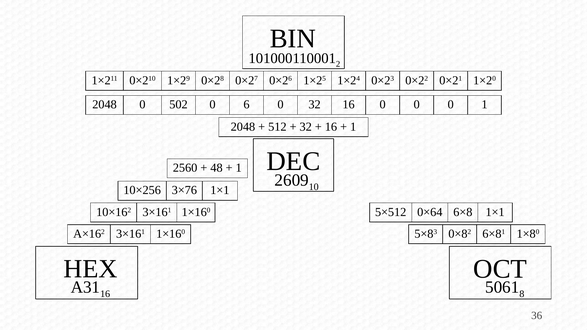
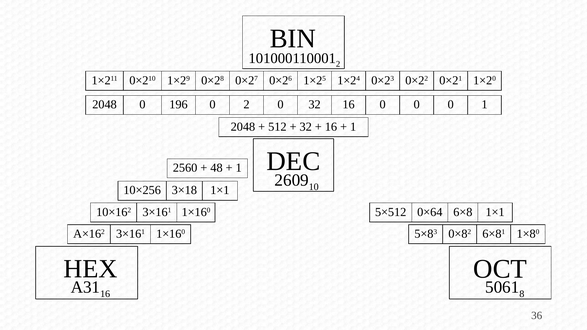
502: 502 -> 196
0 6: 6 -> 2
3×76: 3×76 -> 3×18
